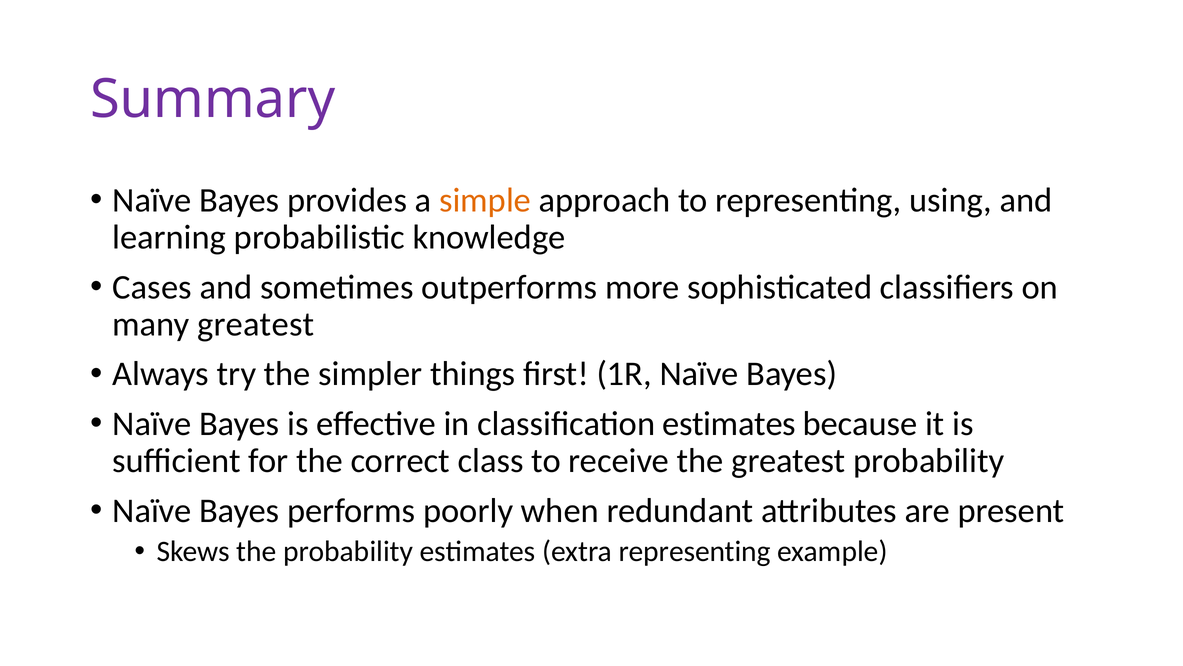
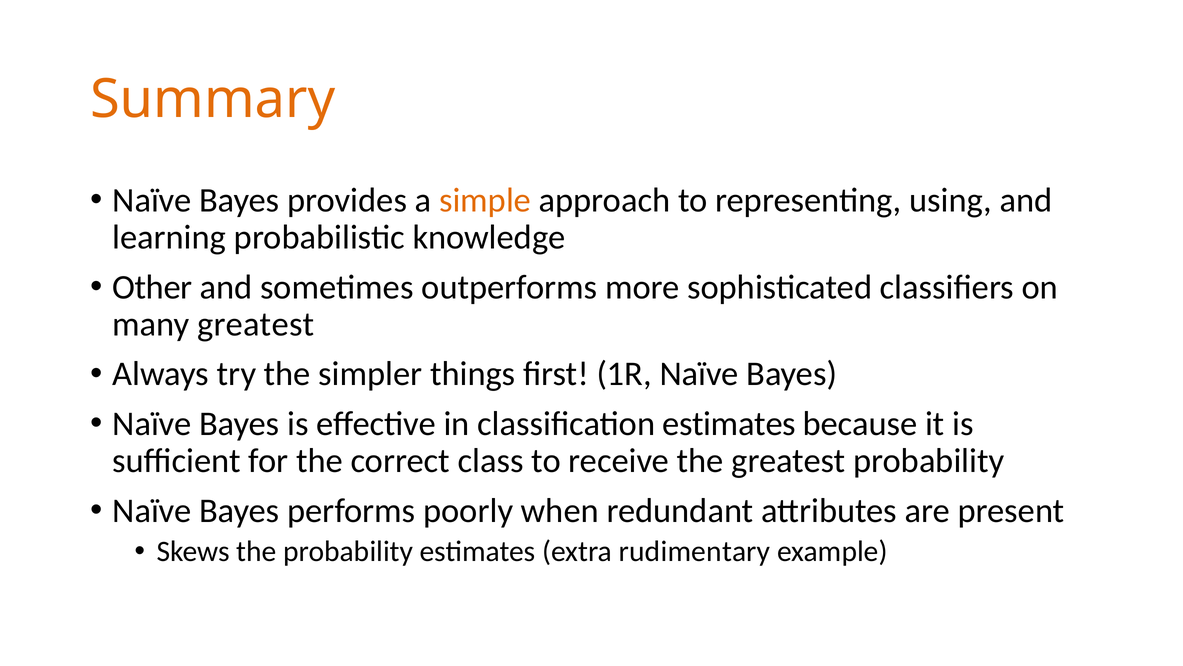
Summary colour: purple -> orange
Cases: Cases -> Other
extra representing: representing -> rudimentary
